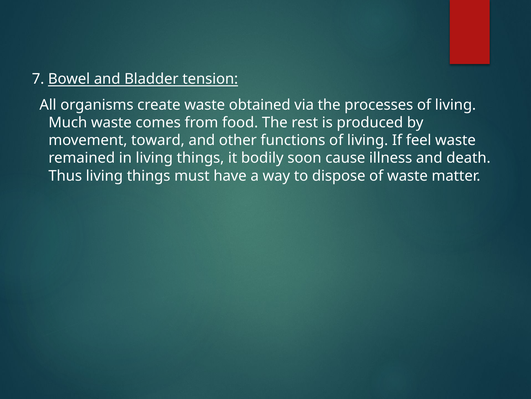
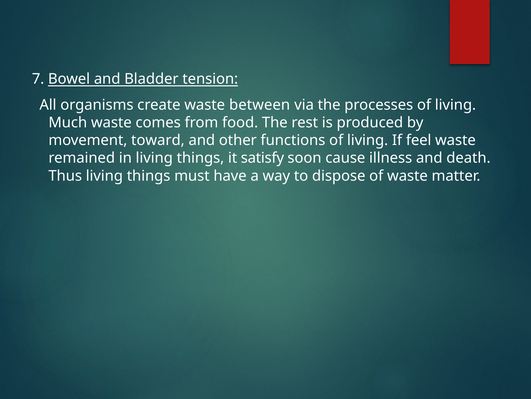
obtained: obtained -> between
bodily: bodily -> satisfy
